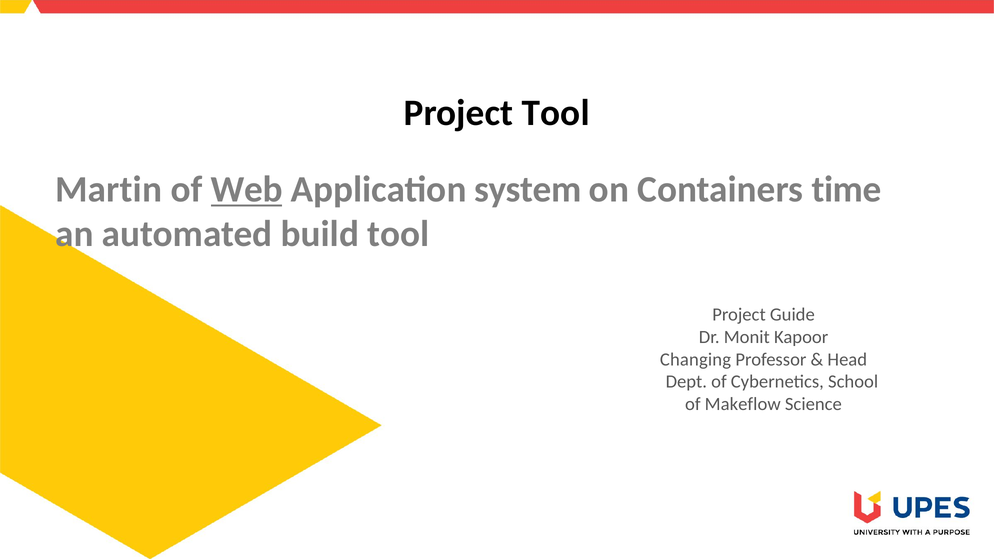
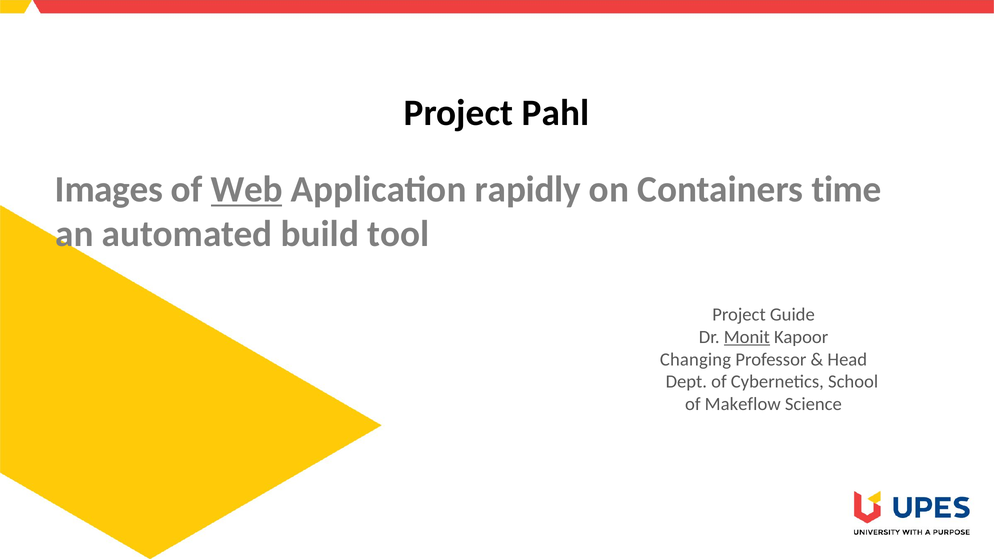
Project Tool: Tool -> Pahl
Martin: Martin -> Images
system: system -> rapidly
Monit underline: none -> present
